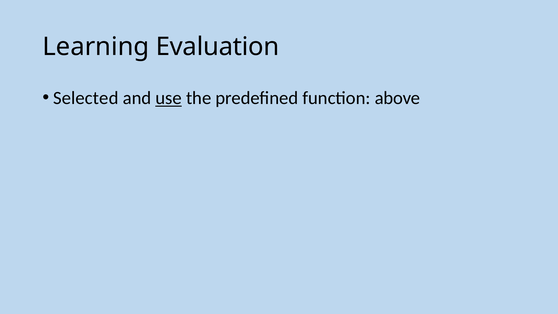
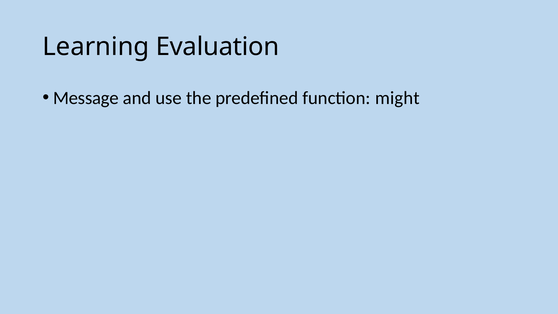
Selected: Selected -> Message
use underline: present -> none
above: above -> might
